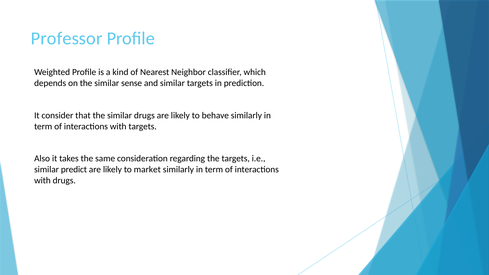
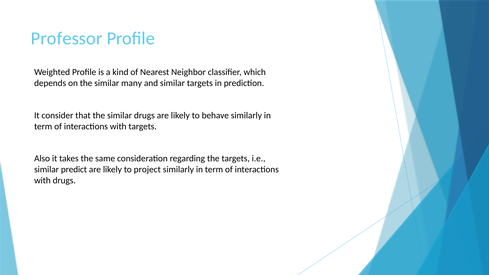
sense: sense -> many
market: market -> project
